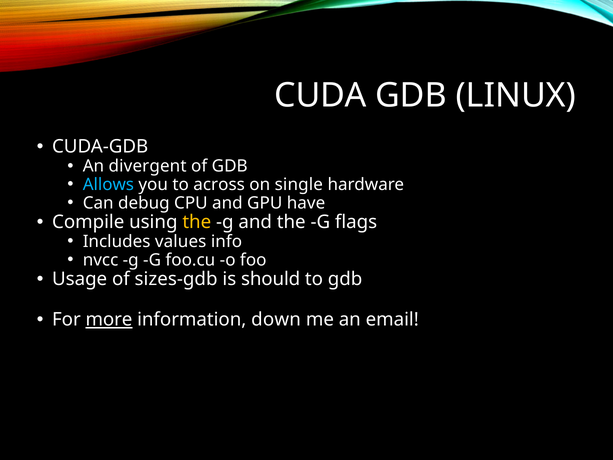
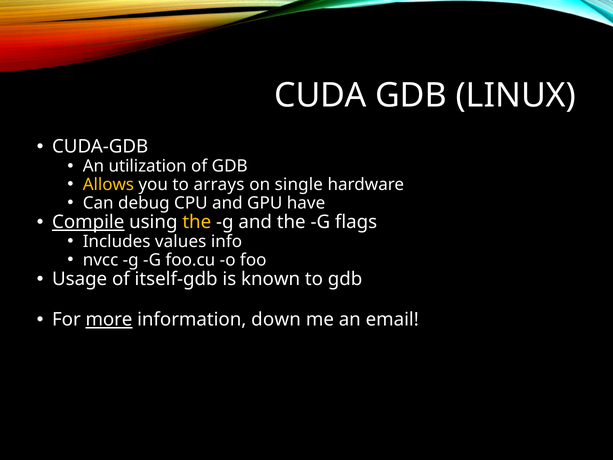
divergent: divergent -> utilization
Allows colour: light blue -> yellow
across: across -> arrays
Compile underline: none -> present
sizes-gdb: sizes-gdb -> itself-gdb
should: should -> known
